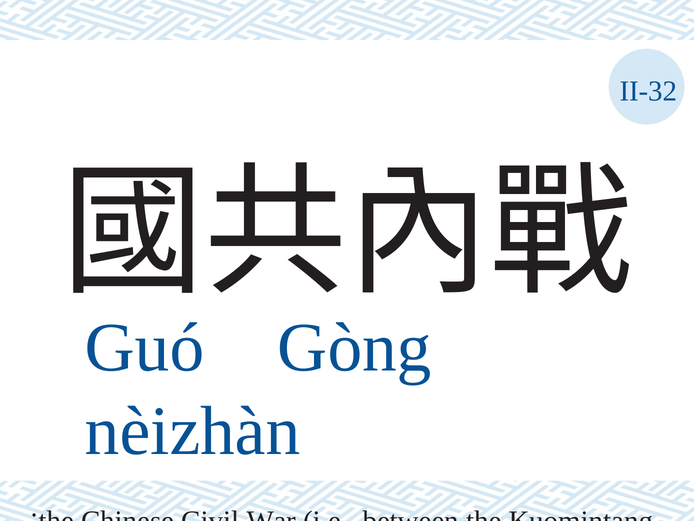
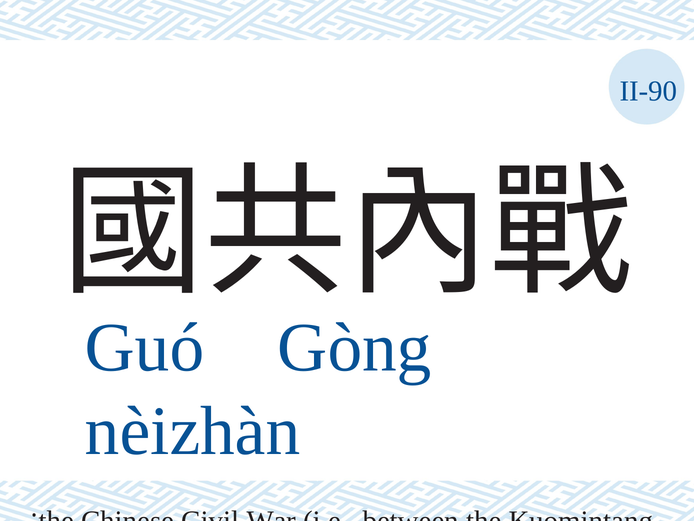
II-32: II-32 -> II-90
